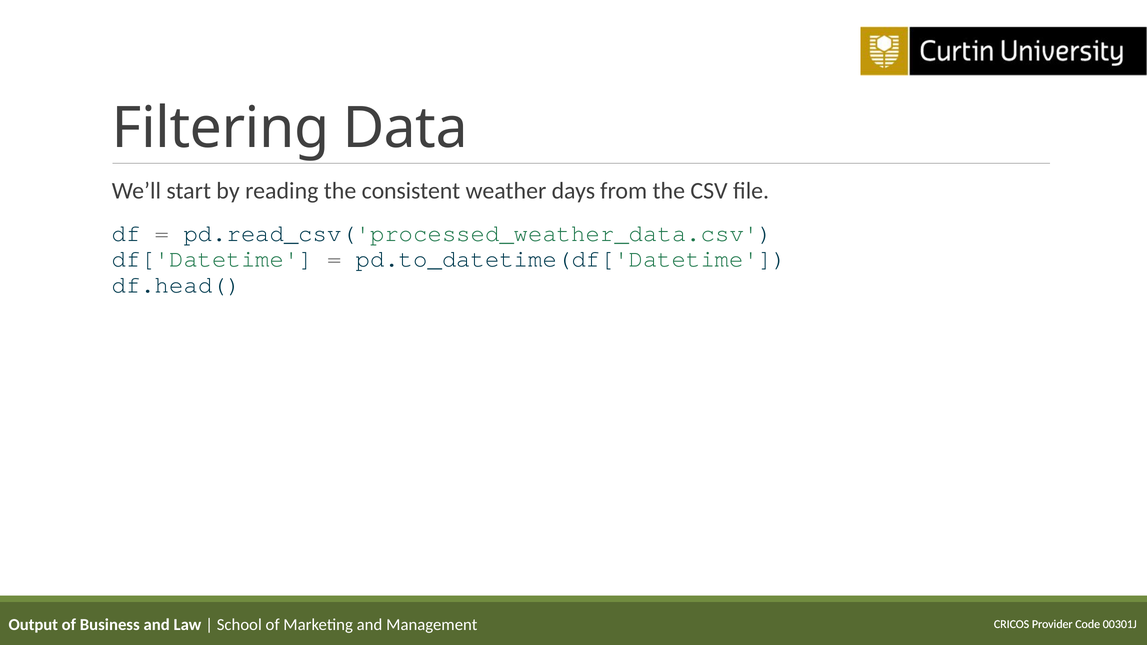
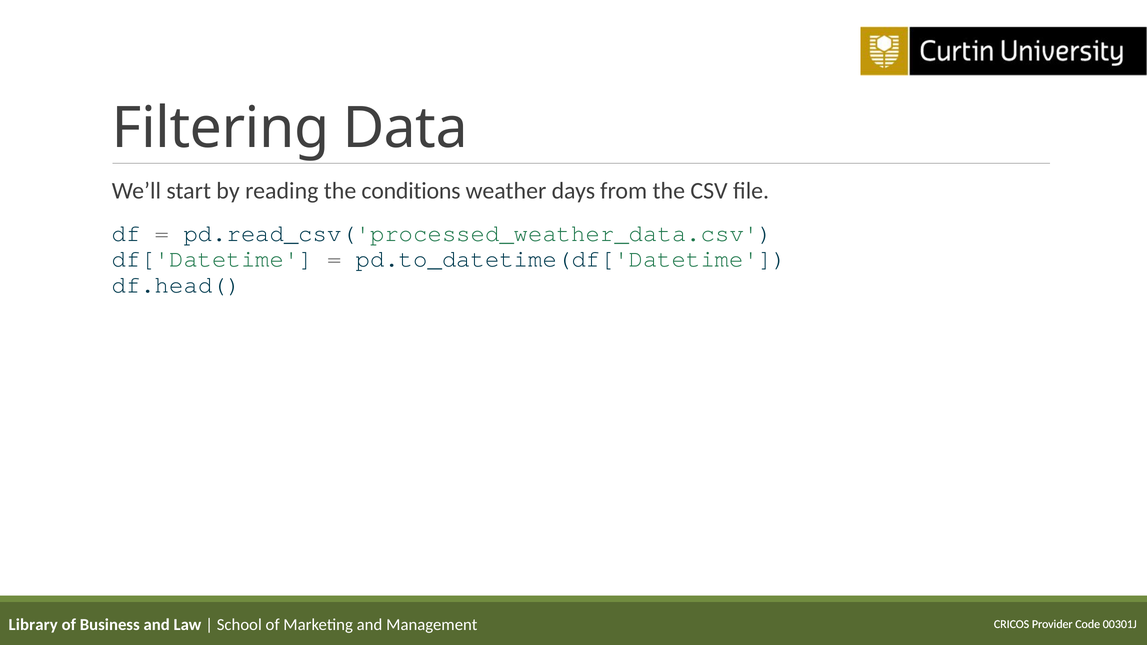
consistent: consistent -> conditions
Output: Output -> Library
